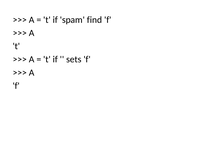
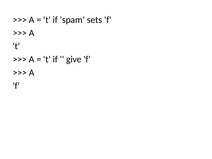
find: find -> sets
sets: sets -> give
